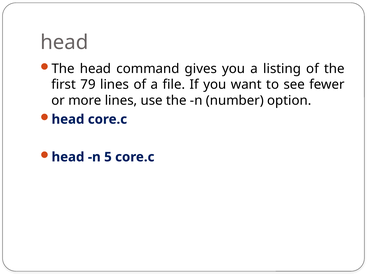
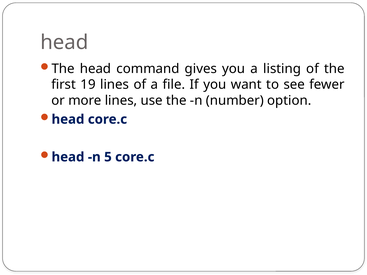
79: 79 -> 19
